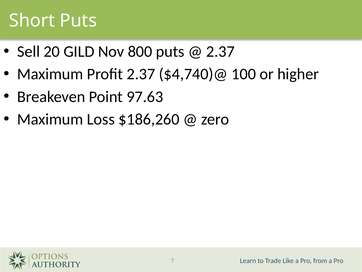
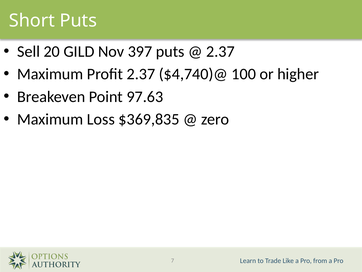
800: 800 -> 397
$186,260: $186,260 -> $369,835
